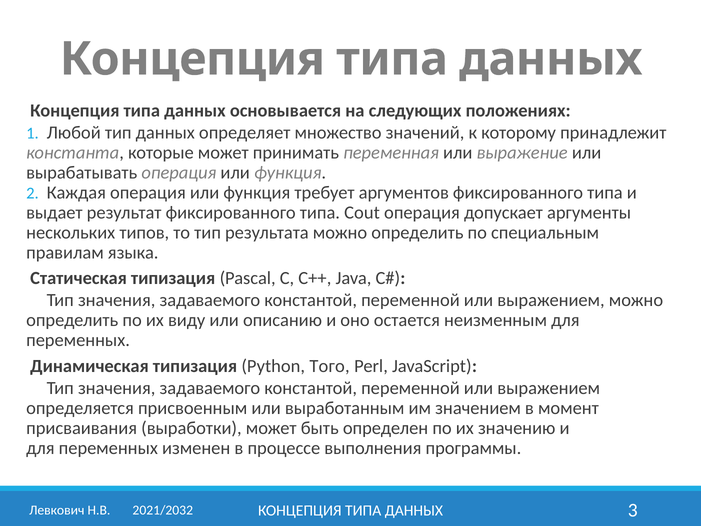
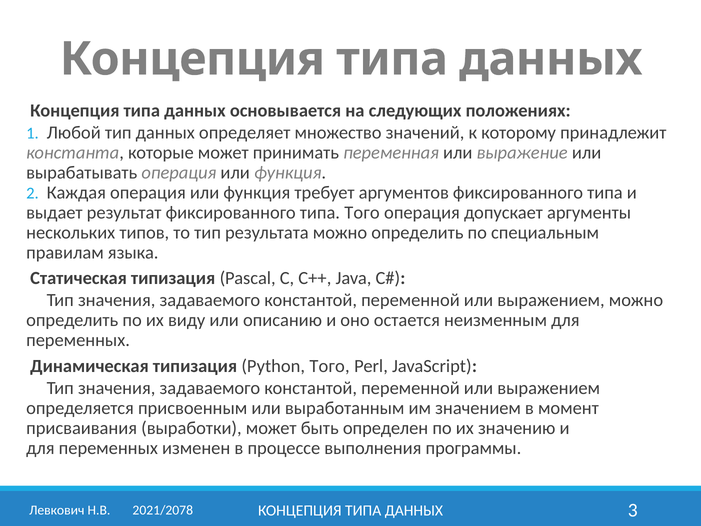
типа Cout: Cout -> Того
2021/2032: 2021/2032 -> 2021/2078
